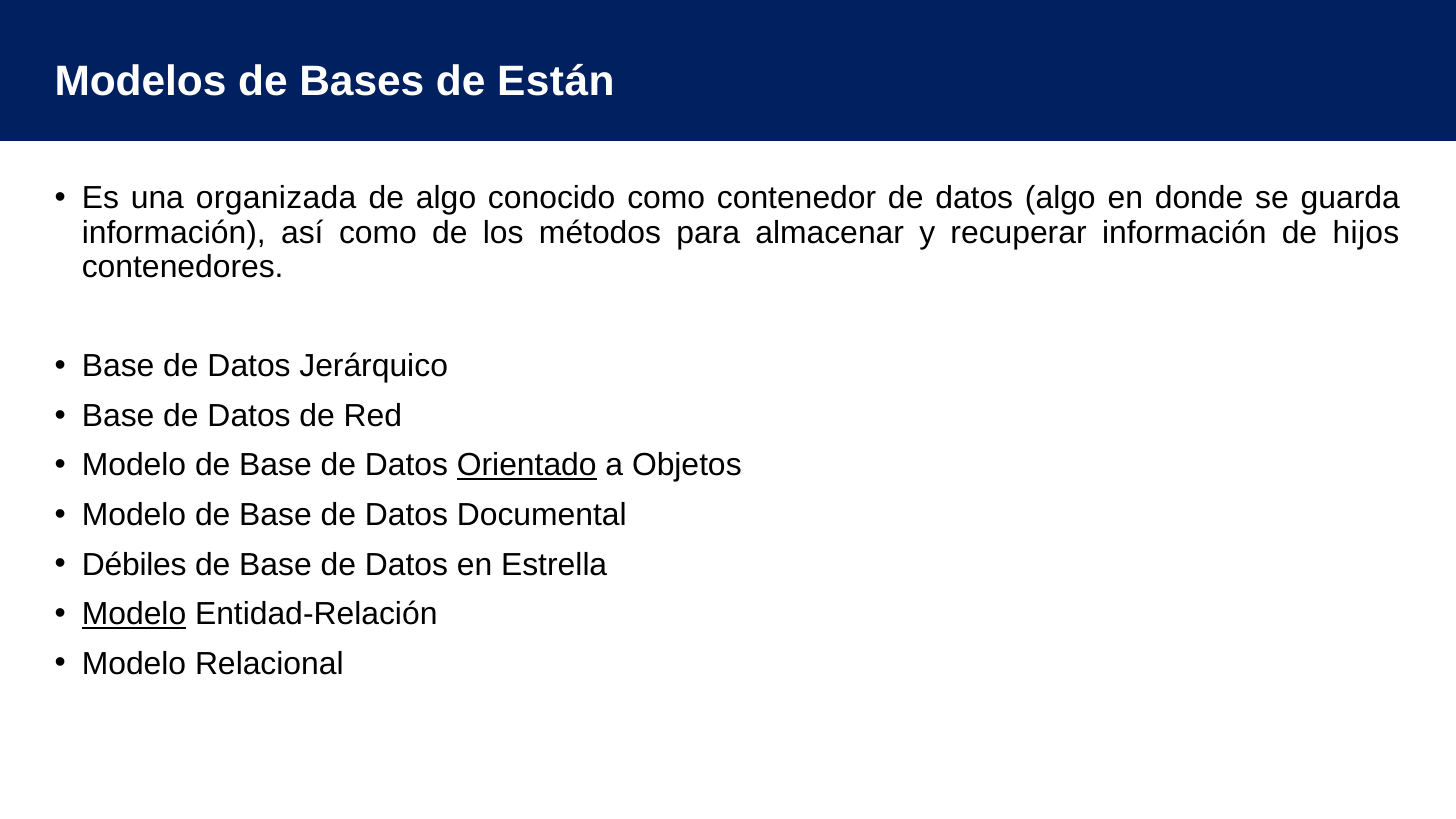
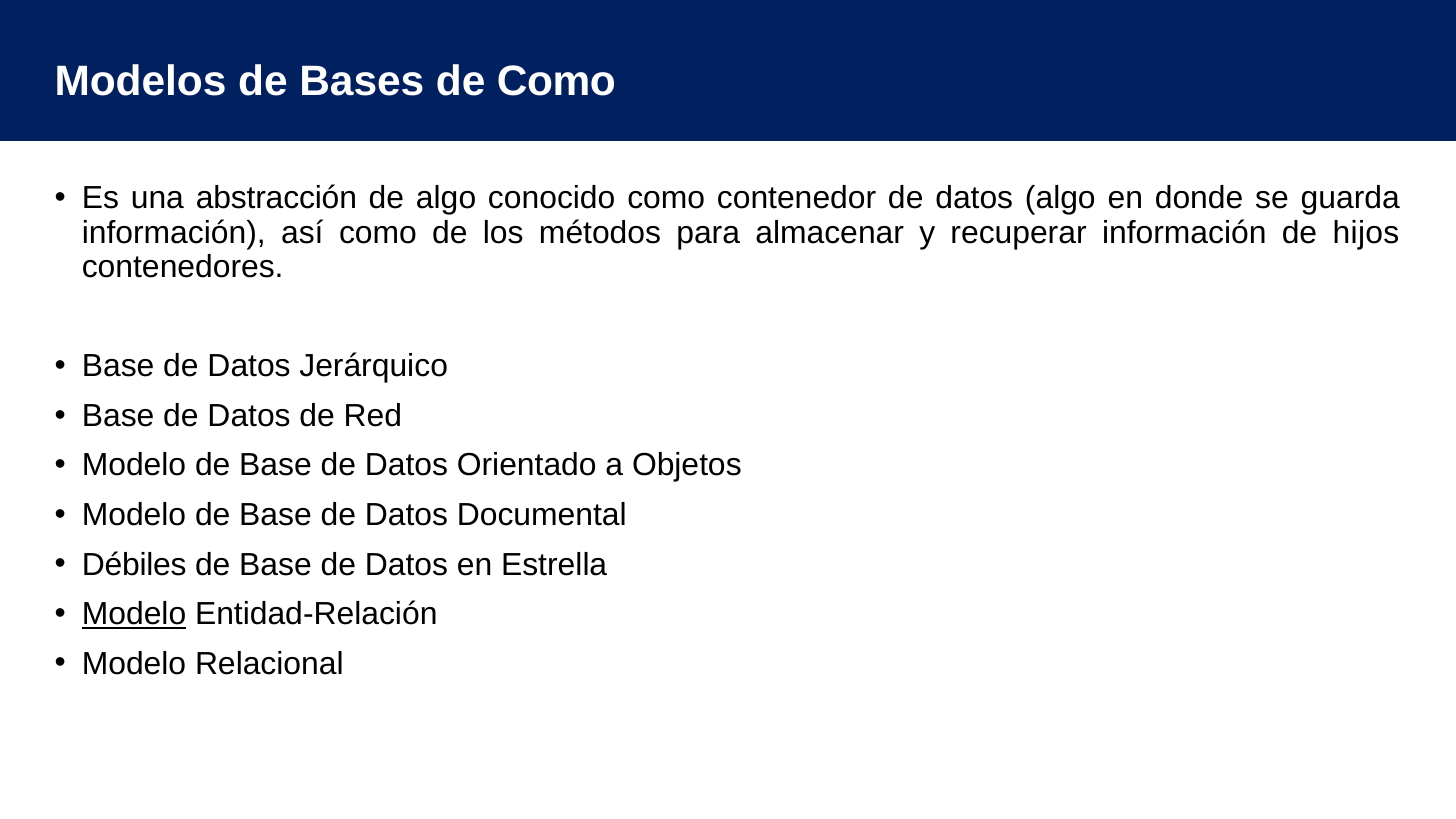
de Están: Están -> Como
organizada: organizada -> abstracción
Orientado underline: present -> none
